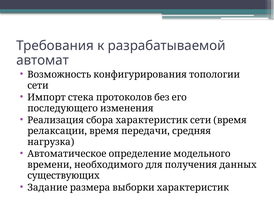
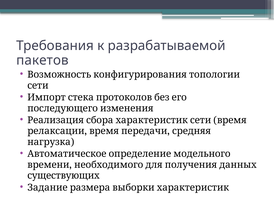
автомат: автомат -> пакетов
